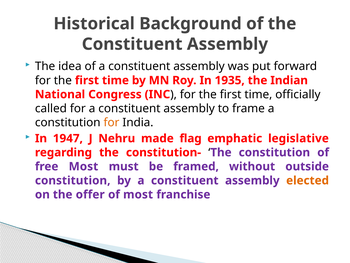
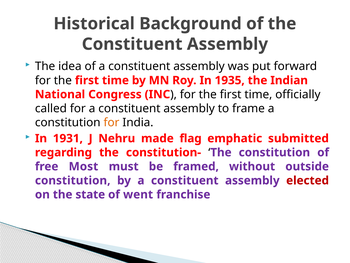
1947: 1947 -> 1931
legislative: legislative -> submitted
elected colour: orange -> red
offer: offer -> state
of most: most -> went
